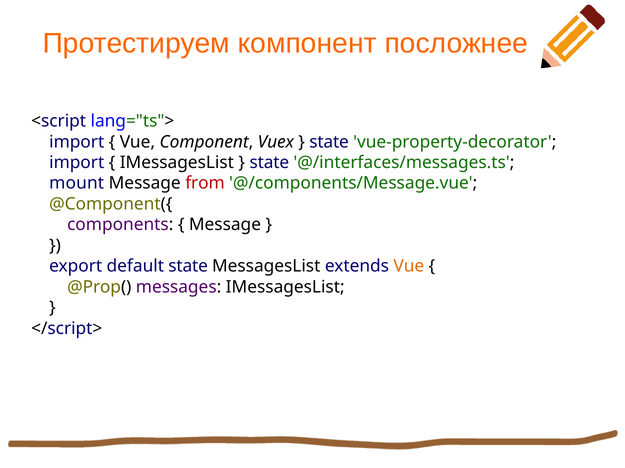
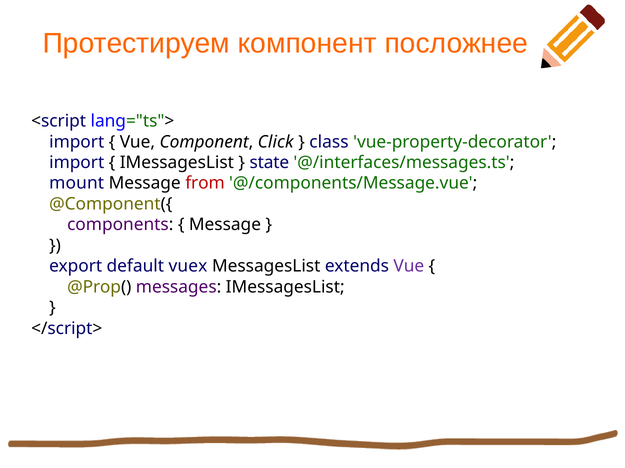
Vuex: Vuex -> Click
state at (329, 142): state -> class
default state: state -> vuex
Vue at (409, 267) colour: orange -> purple
